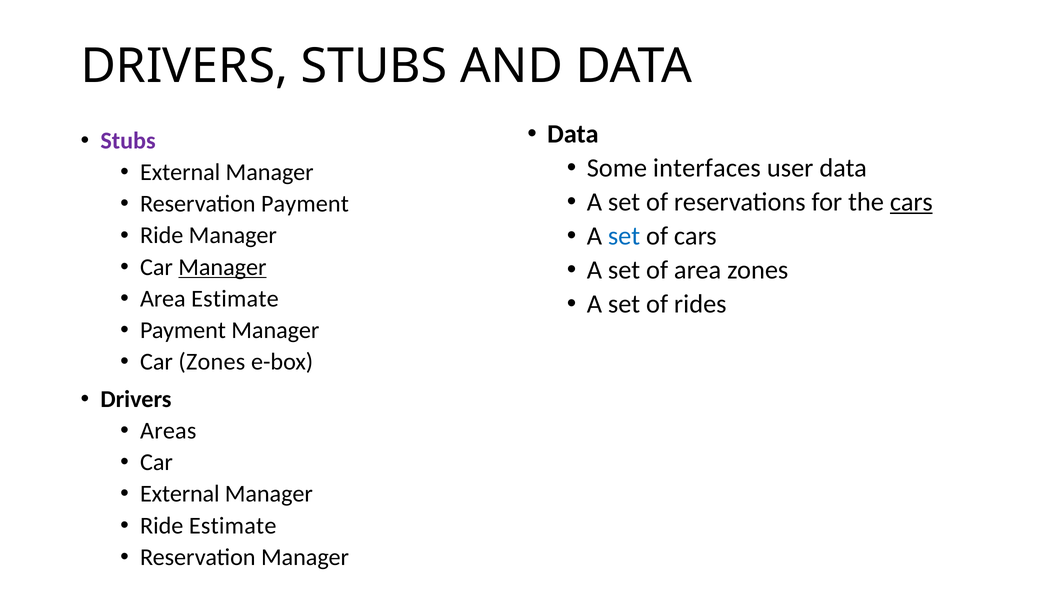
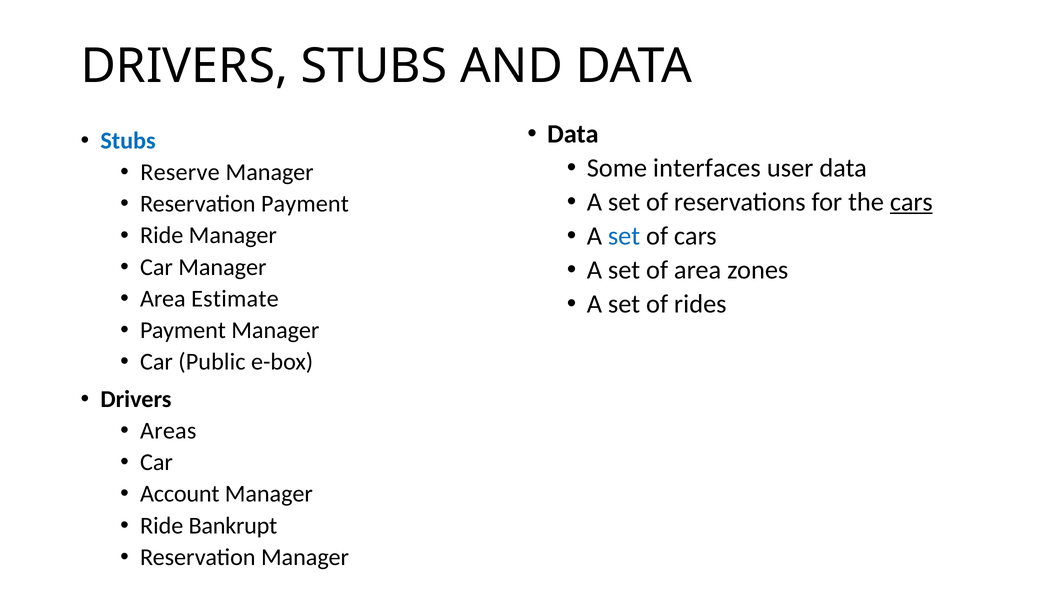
Stubs at (128, 141) colour: purple -> blue
External at (180, 172): External -> Reserve
Manager at (222, 267) underline: present -> none
Car Zones: Zones -> Public
External at (180, 494): External -> Account
Ride Estimate: Estimate -> Bankrupt
